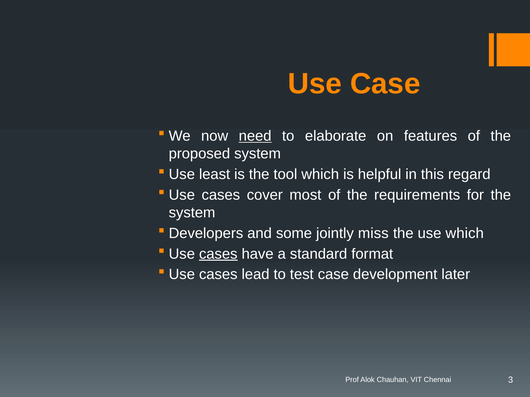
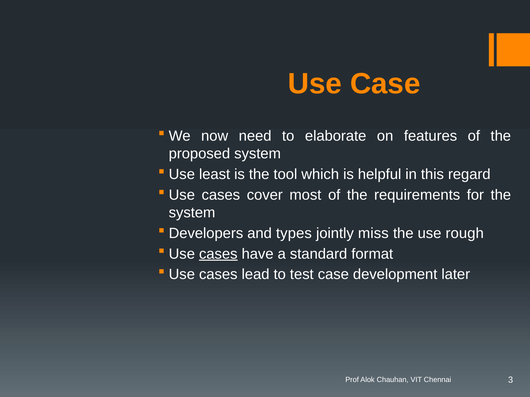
need underline: present -> none
some: some -> types
use which: which -> rough
